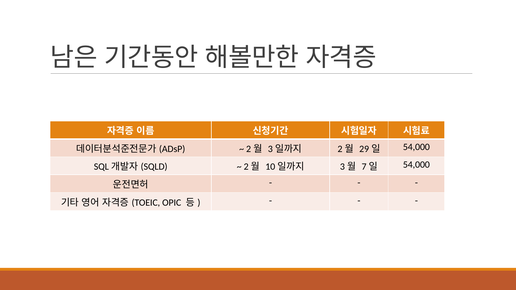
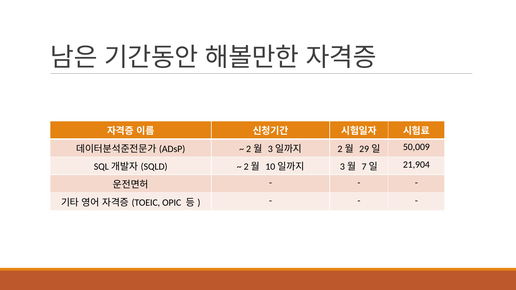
54,000 at (416, 147): 54,000 -> 50,009
54,000 at (416, 165): 54,000 -> 21,904
